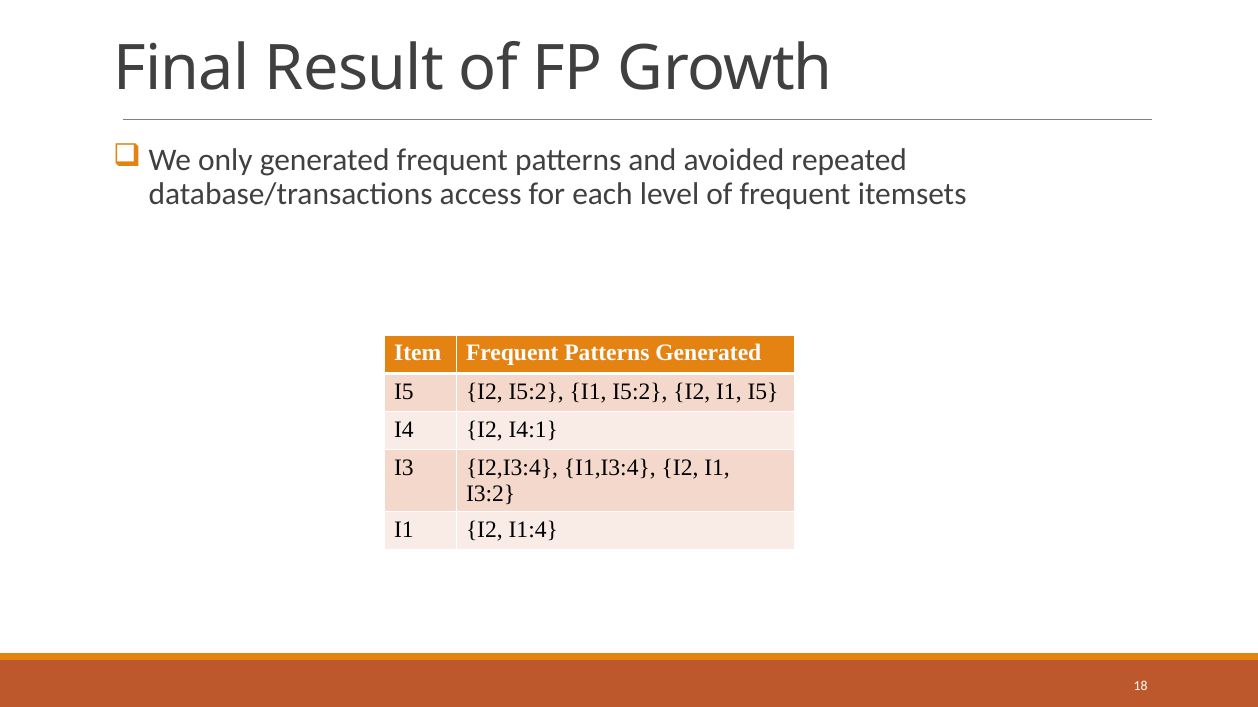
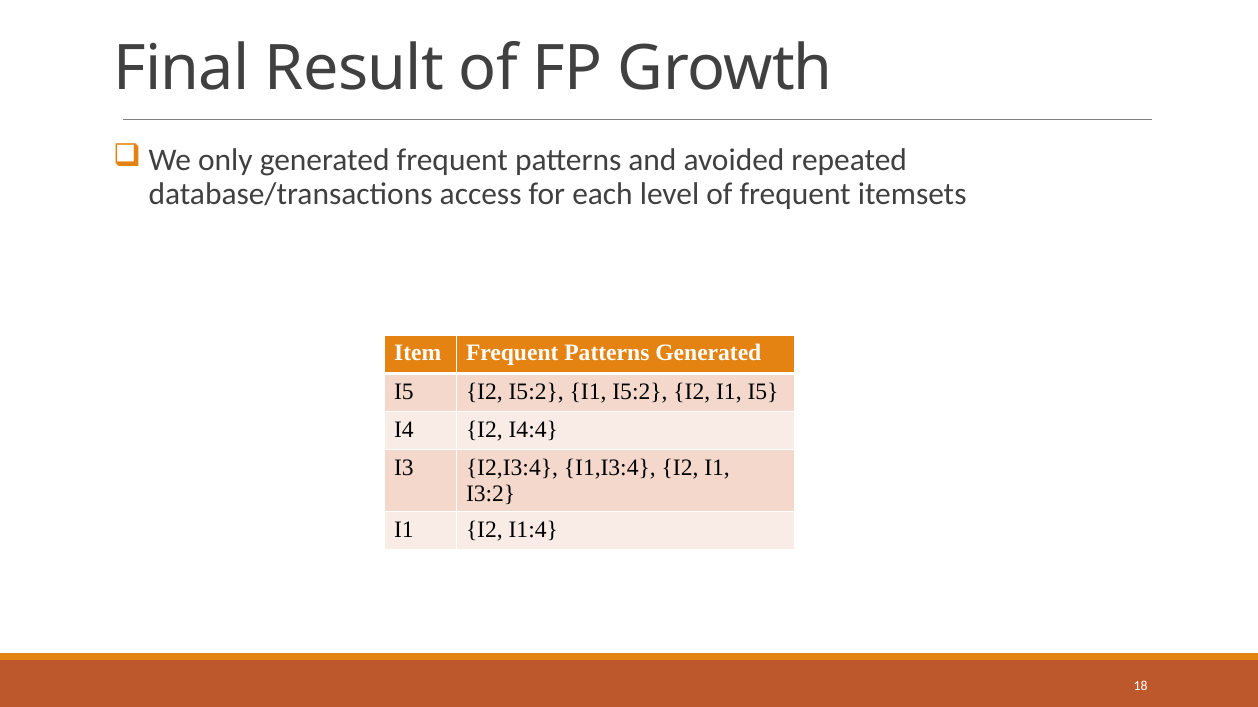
I4:1: I4:1 -> I4:4
